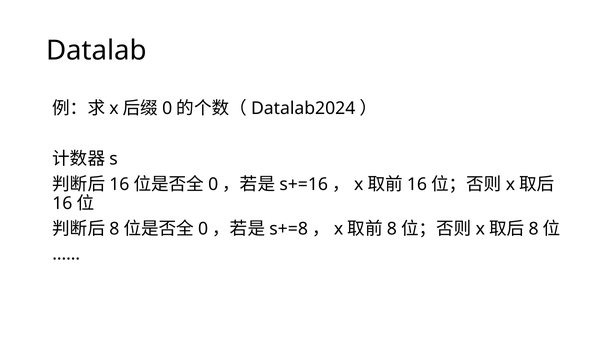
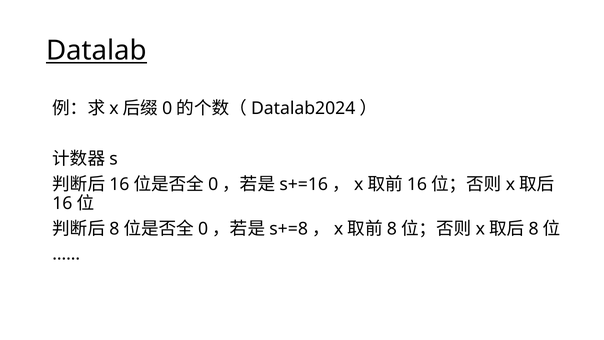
Datalab underline: none -> present
